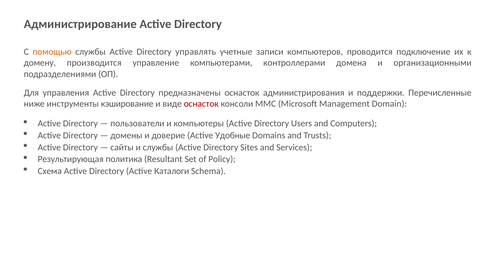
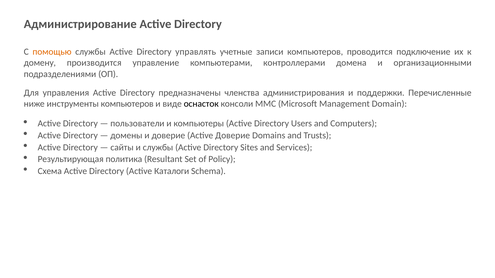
предназначены оснасток: оснасток -> членства
инструменты кэширование: кэширование -> компьютеров
оснасток at (201, 104) colour: red -> black
Active Удобные: Удобные -> Доверие
